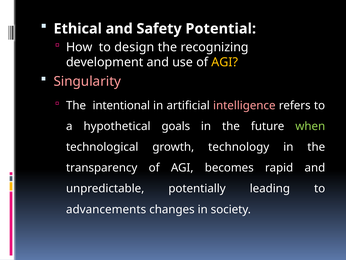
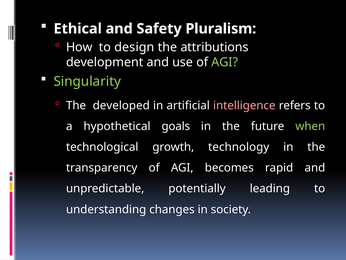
Potential: Potential -> Pluralism
recognizing: recognizing -> attributions
AGI at (225, 62) colour: yellow -> light green
Singularity colour: pink -> light green
intentional: intentional -> developed
advancements: advancements -> understanding
